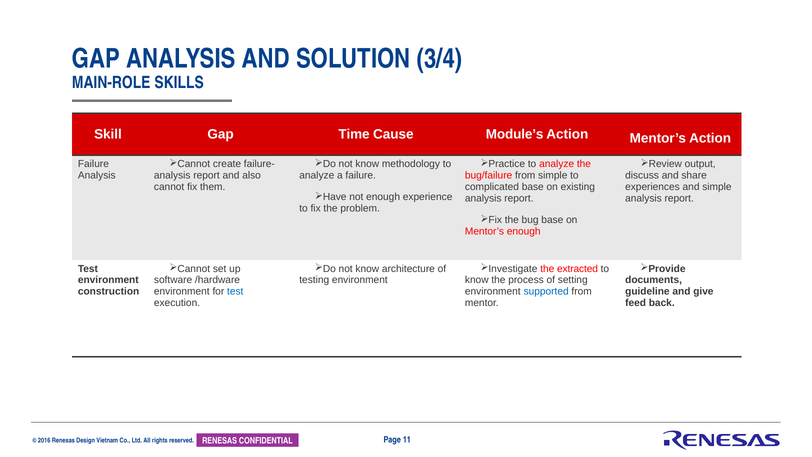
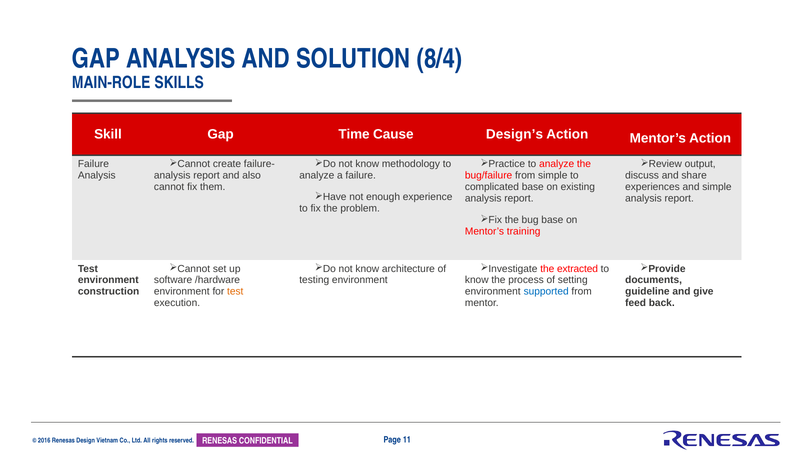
3/4: 3/4 -> 8/4
Module’s: Module’s -> Design’s
Mentor’s enough: enough -> training
test at (235, 291) colour: blue -> orange
